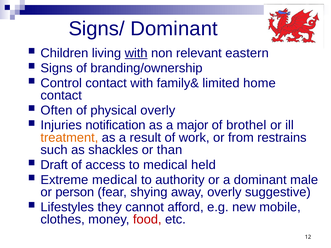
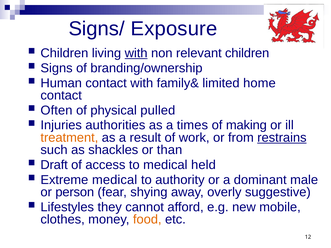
Signs/ Dominant: Dominant -> Exposure
relevant eastern: eastern -> children
Control: Control -> Human
physical overly: overly -> pulled
notification: notification -> authorities
major: major -> times
brothel: brothel -> making
restrains underline: none -> present
food colour: red -> orange
